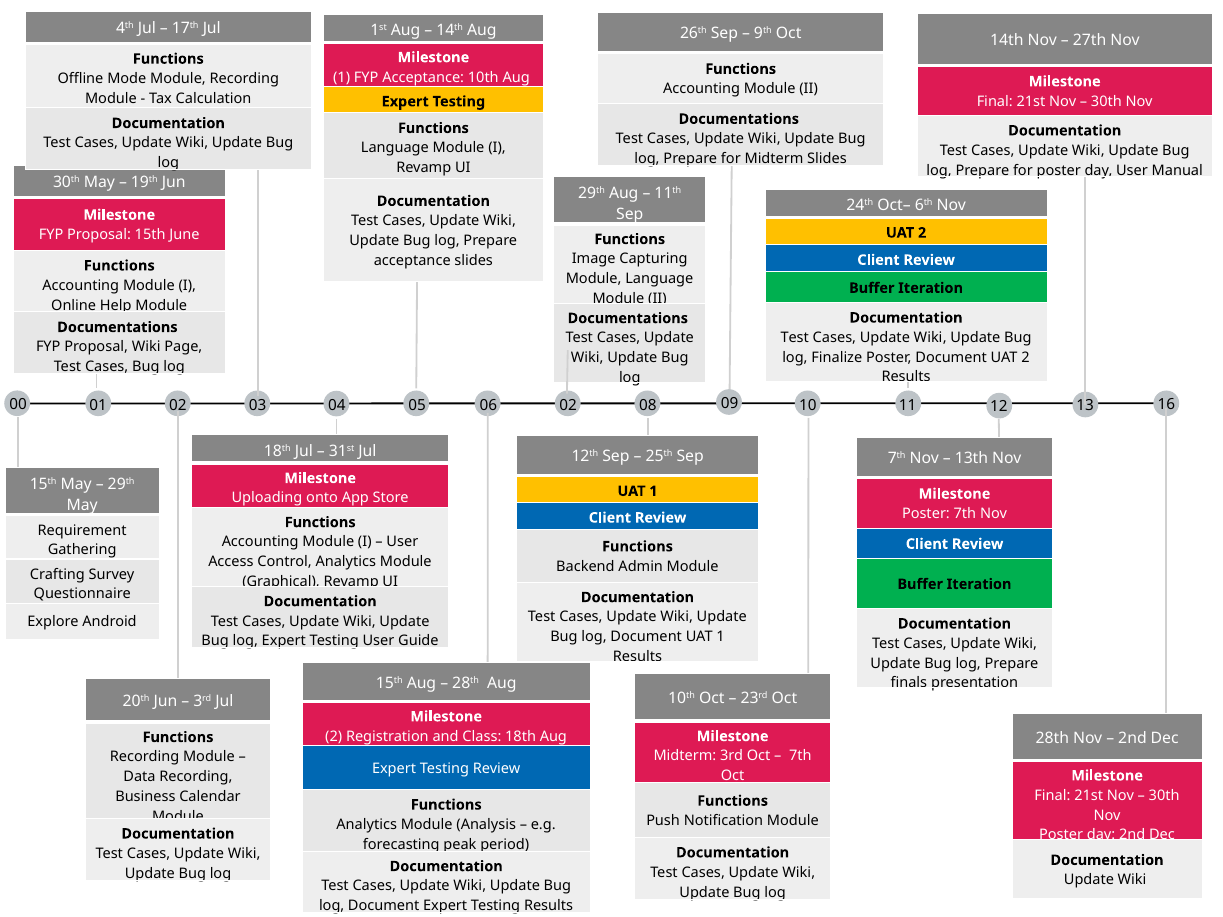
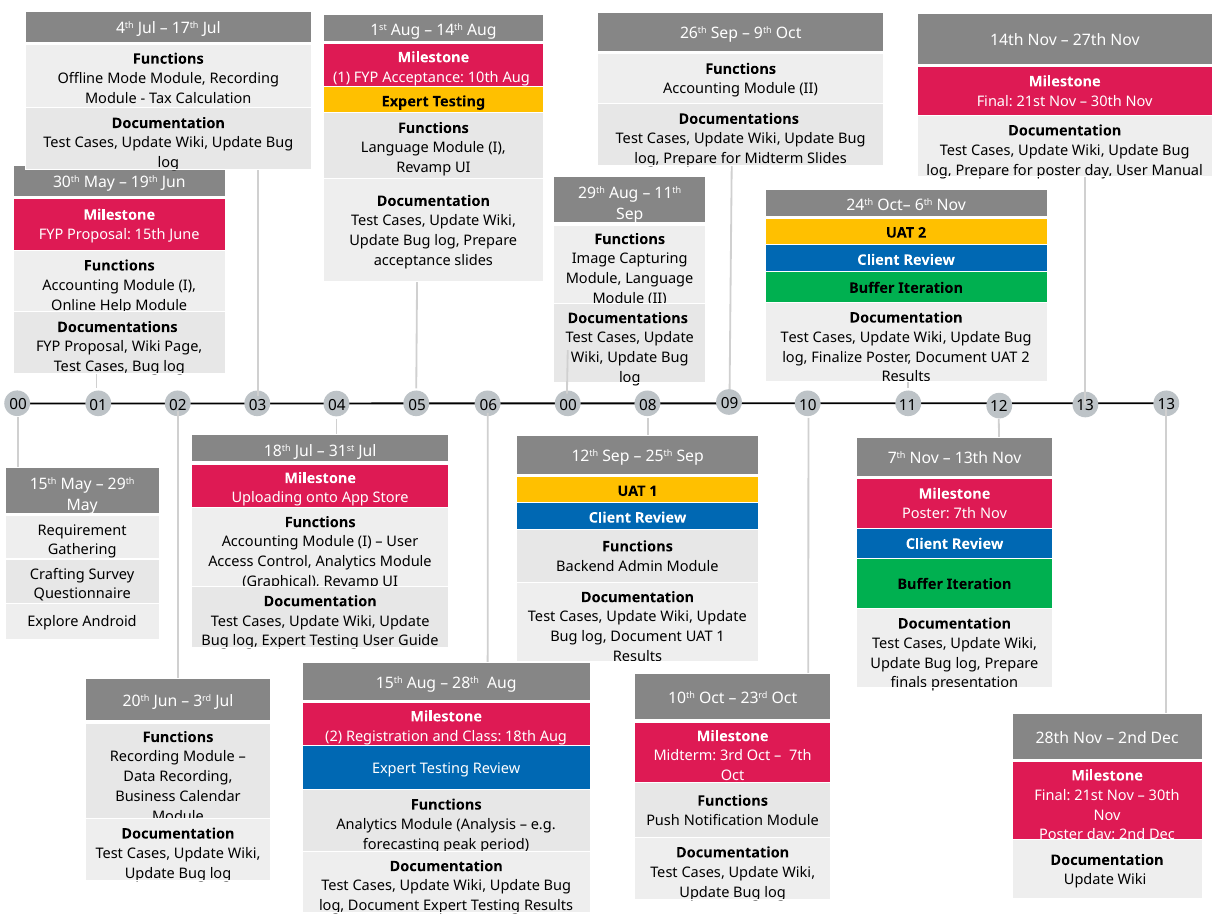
06 02: 02 -> 00
13 16: 16 -> 13
